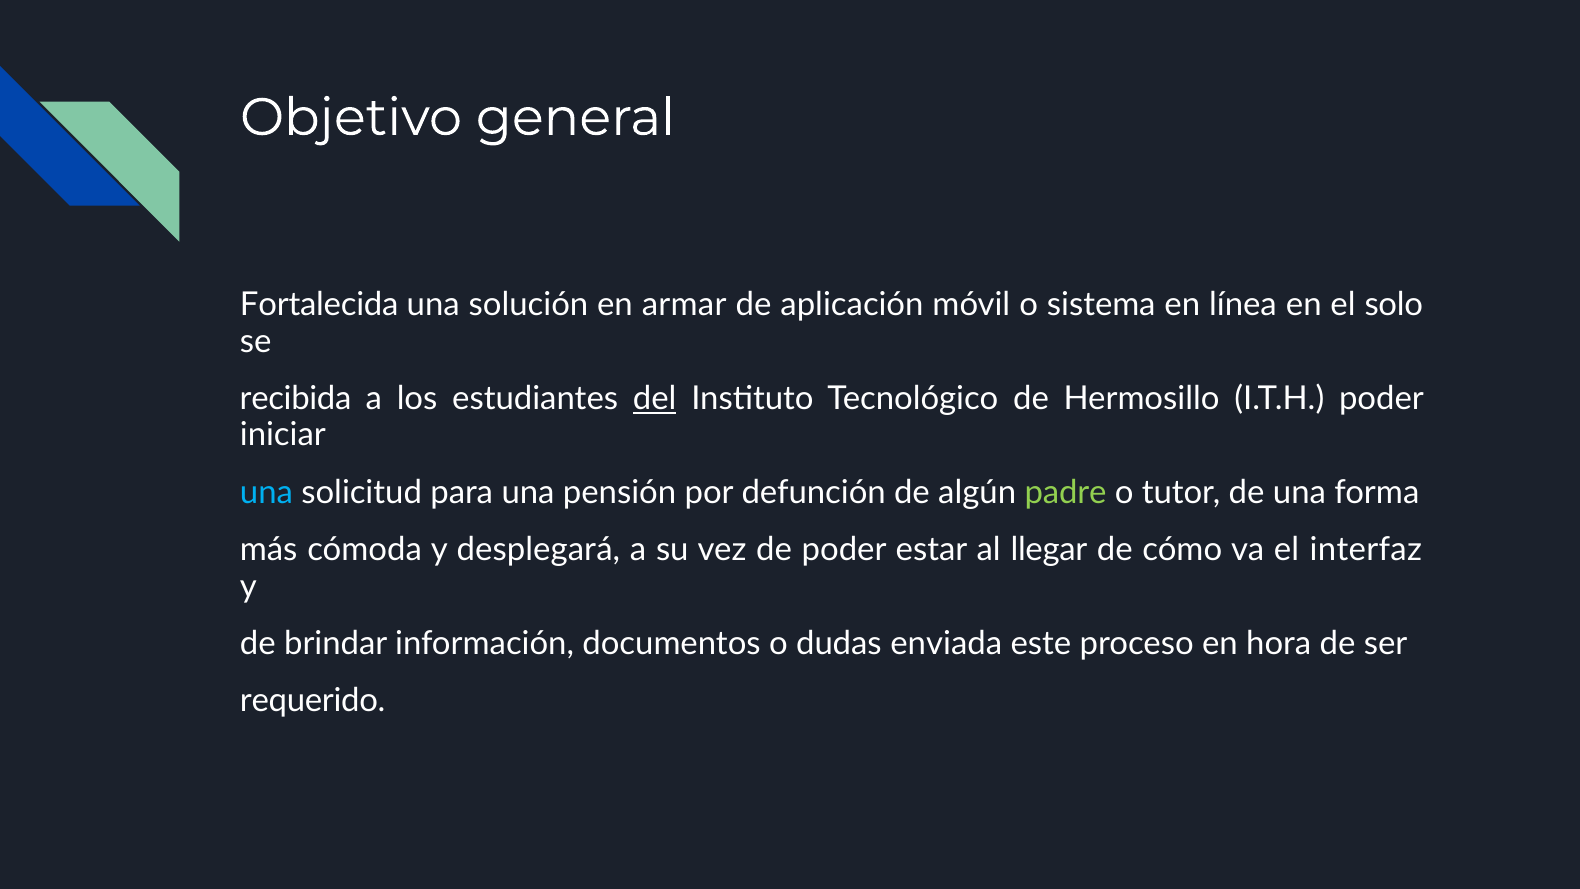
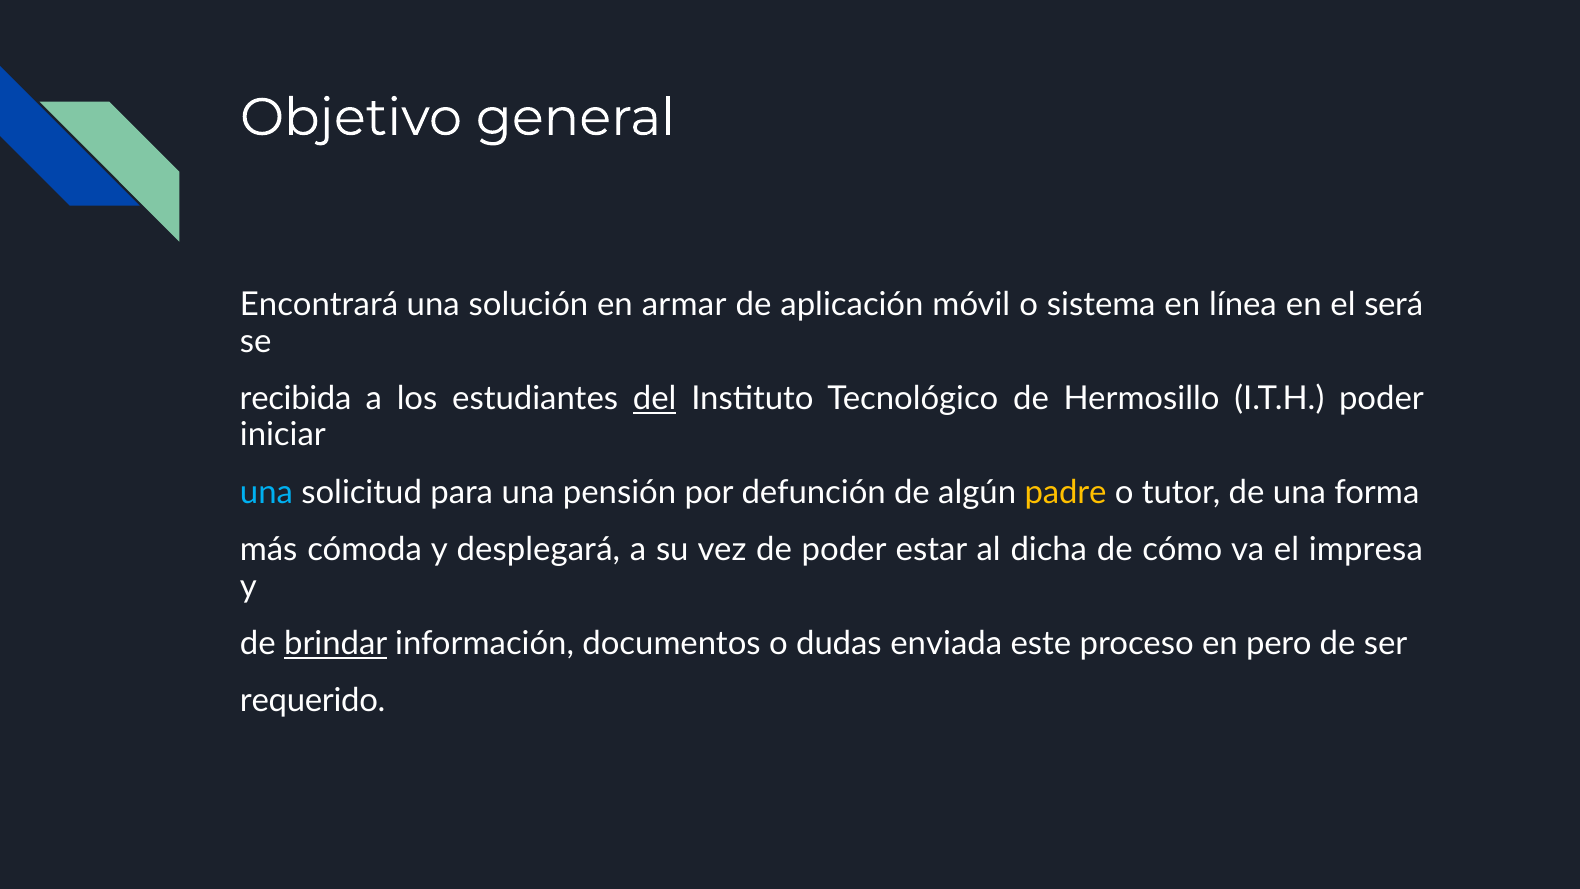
Fortalecida: Fortalecida -> Encontrará
solo: solo -> será
padre colour: light green -> yellow
llegar: llegar -> dicha
interfaz: interfaz -> impresa
brindar underline: none -> present
hora: hora -> pero
